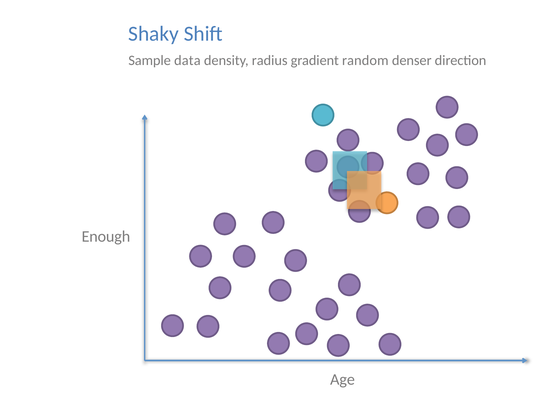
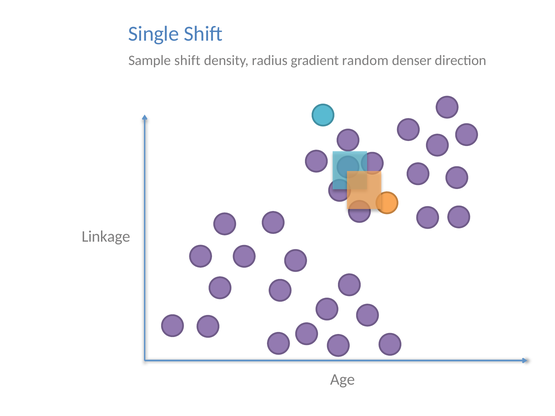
Shaky: Shaky -> Single
Sample data: data -> shift
Enough: Enough -> Linkage
